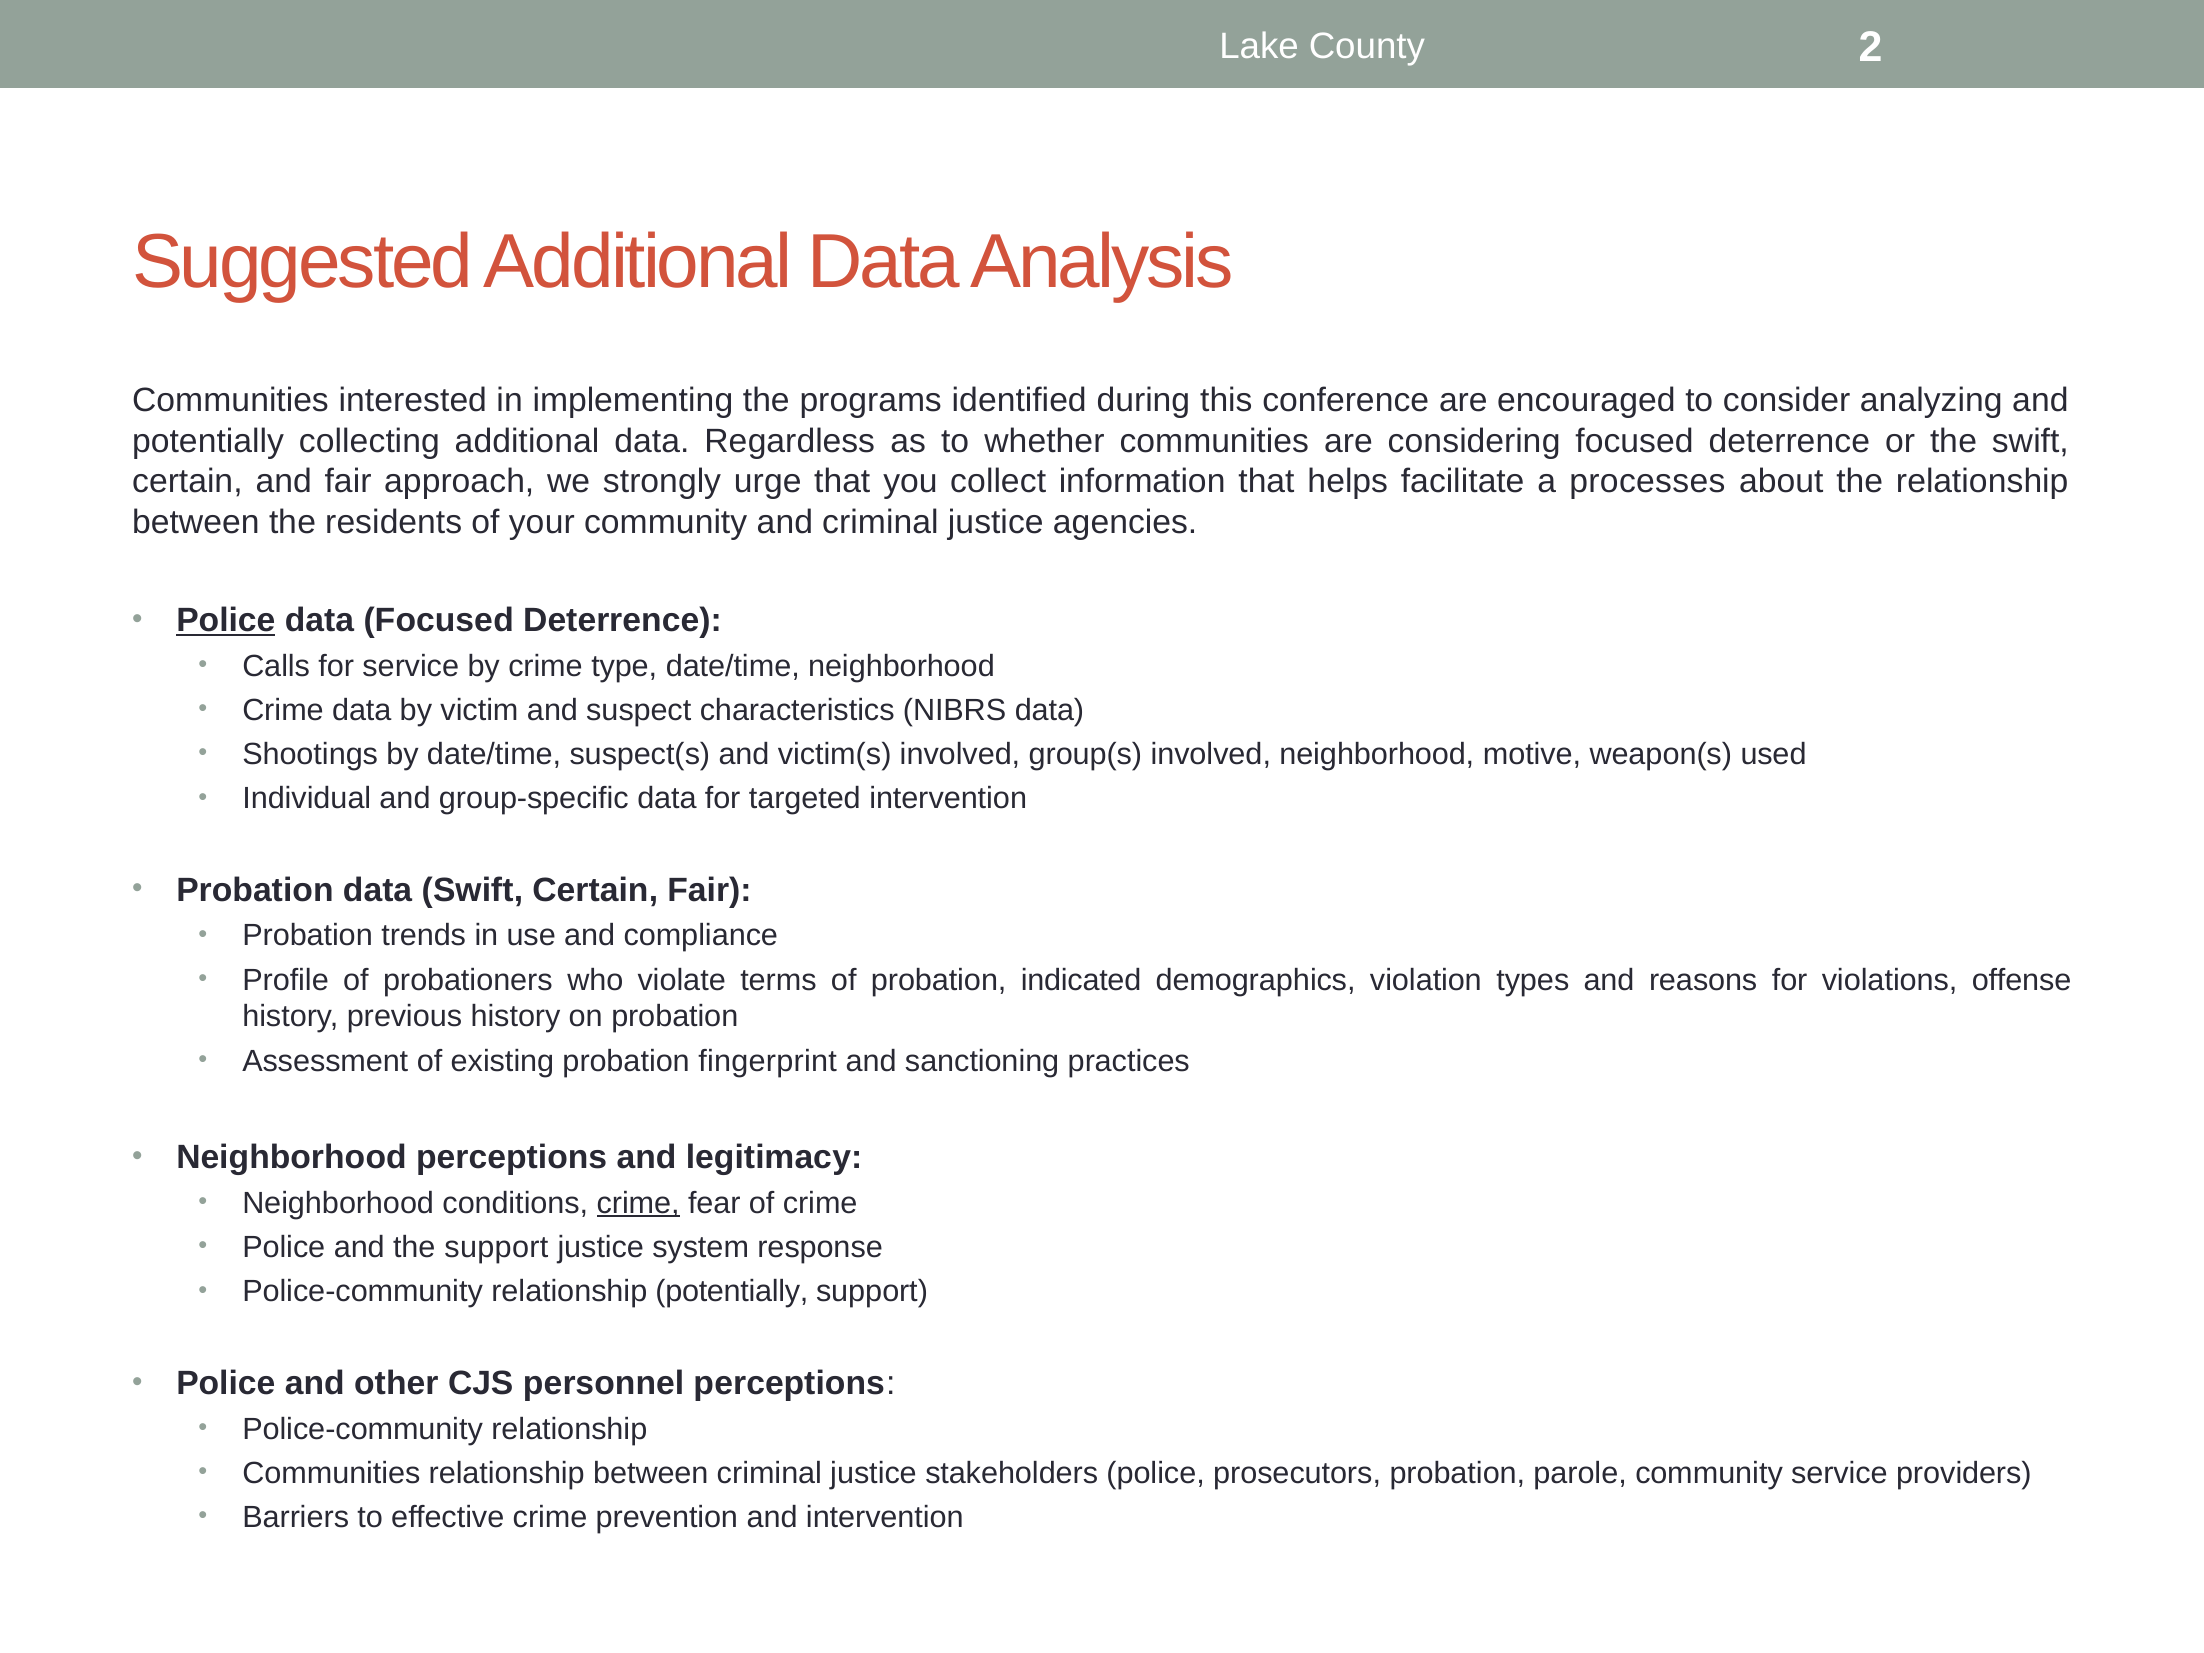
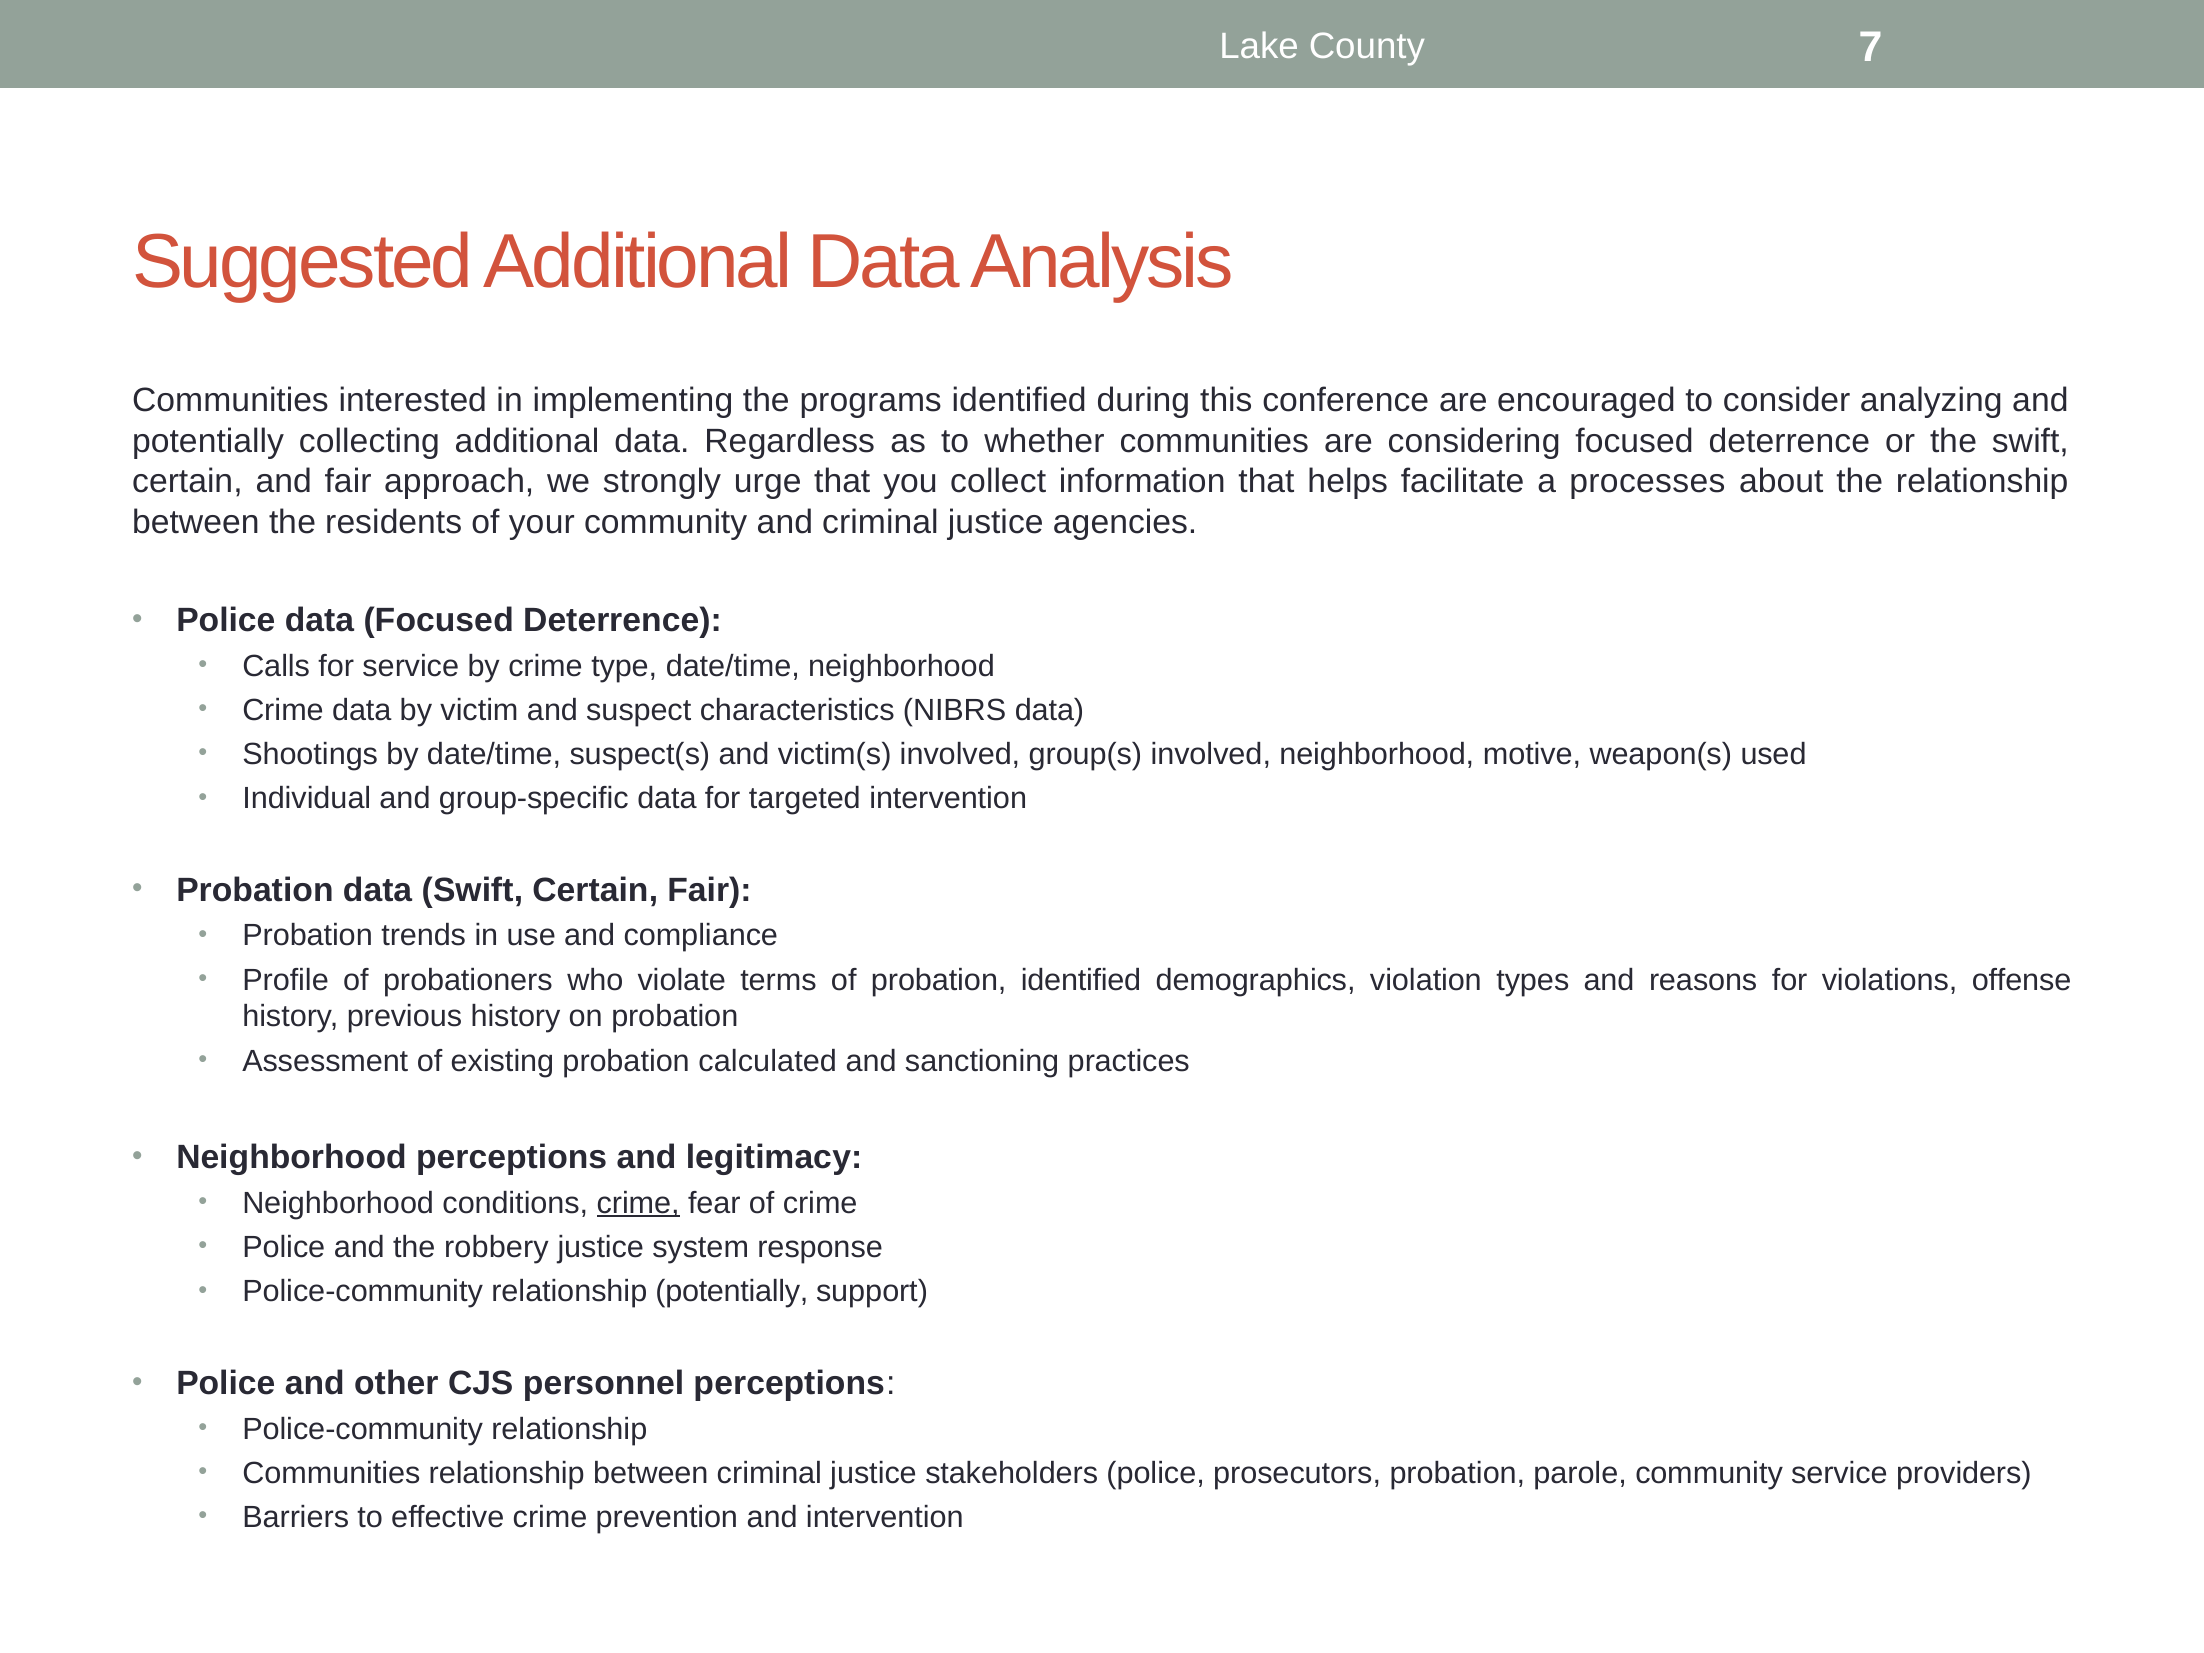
2: 2 -> 7
Police at (226, 620) underline: present -> none
probation indicated: indicated -> identified
fingerprint: fingerprint -> calculated
the support: support -> robbery
